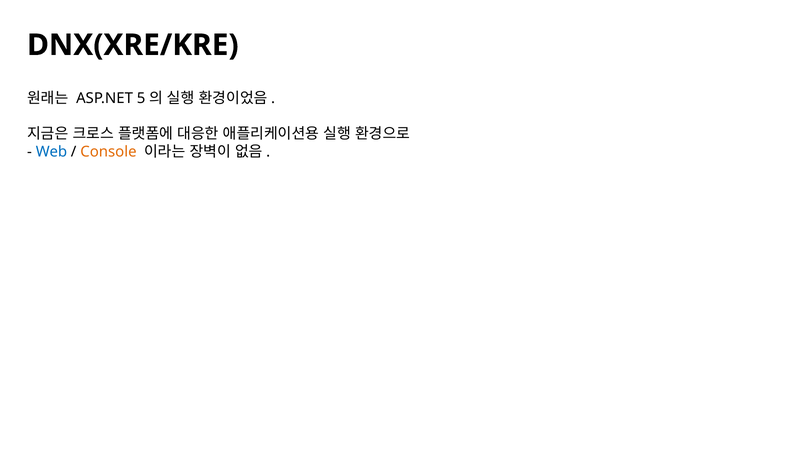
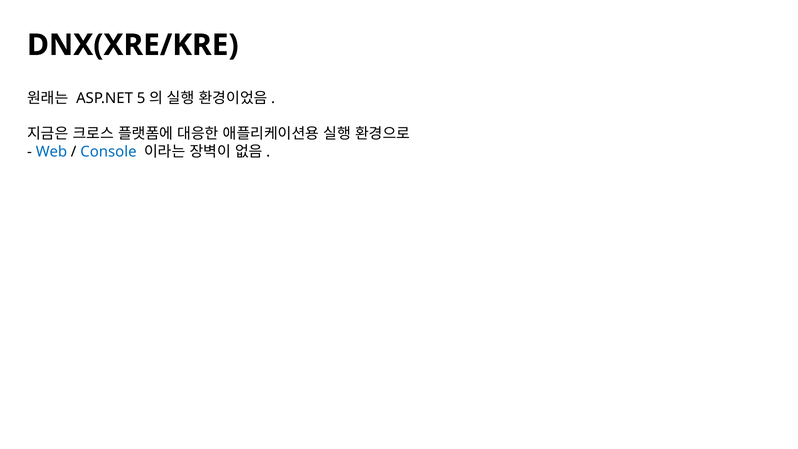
Console colour: orange -> blue
